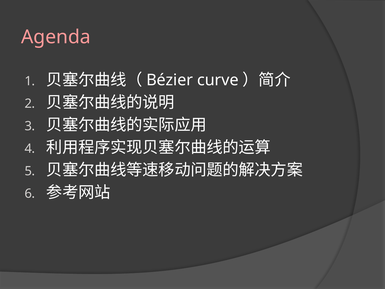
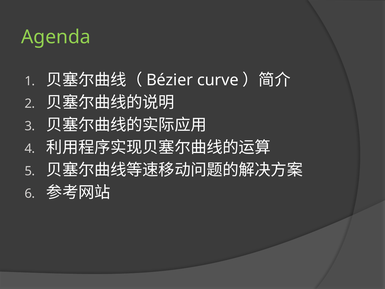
Agenda colour: pink -> light green
